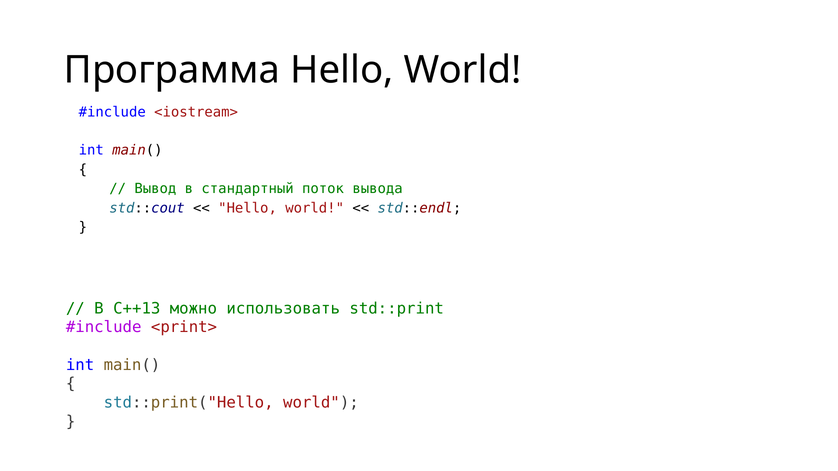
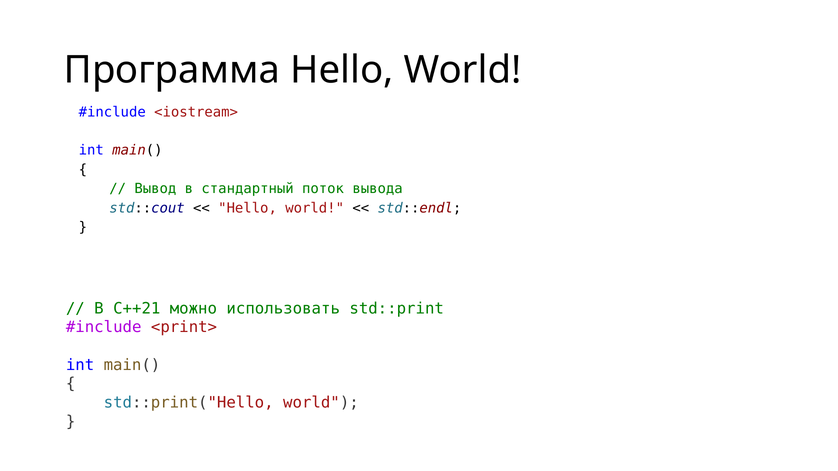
C++13: C++13 -> C++21
